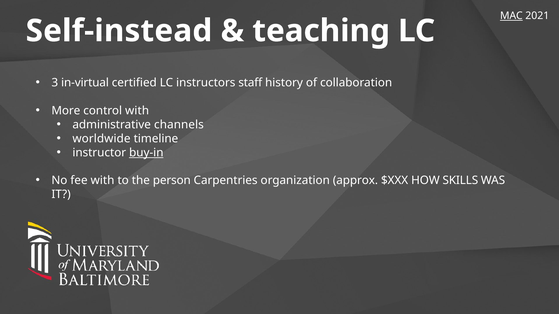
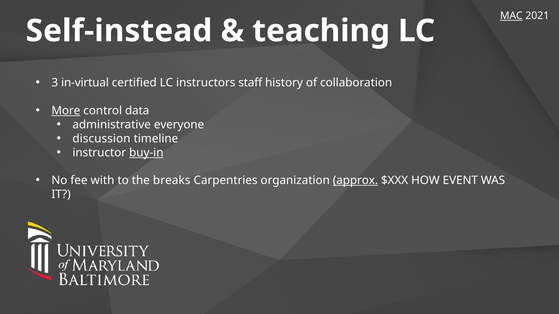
More underline: none -> present
control with: with -> data
channels: channels -> everyone
worldwide: worldwide -> discussion
person: person -> breaks
approx underline: none -> present
SKILLS: SKILLS -> EVENT
